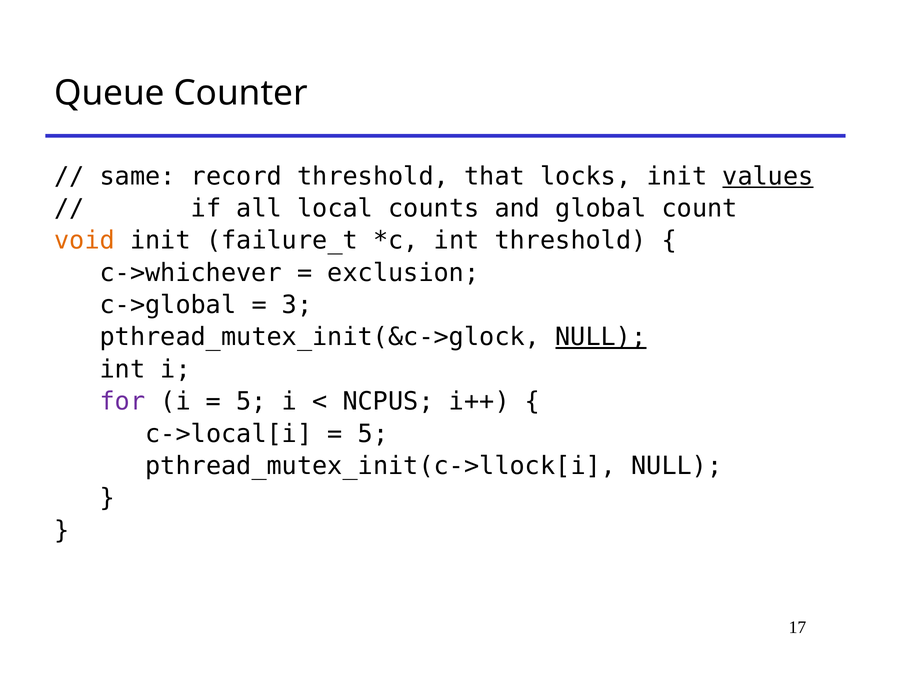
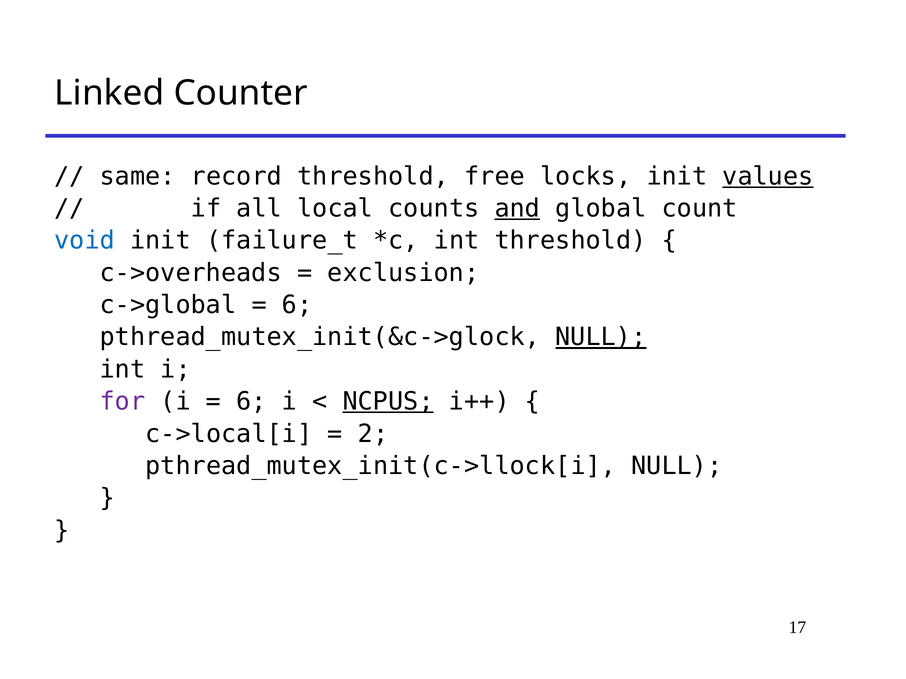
Queue: Queue -> Linked
that: that -> free
and underline: none -> present
void colour: orange -> blue
c->whichever: c->whichever -> c->overheads
3 at (297, 305): 3 -> 6
5 at (251, 402): 5 -> 6
NCPUS underline: none -> present
5 at (373, 434): 5 -> 2
